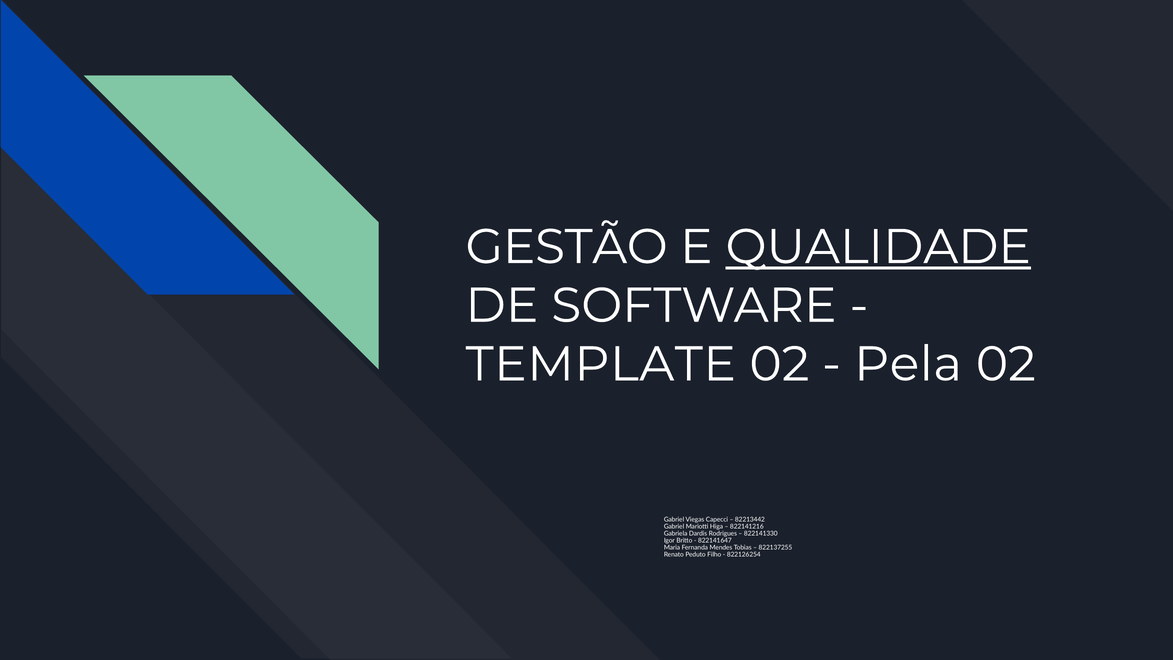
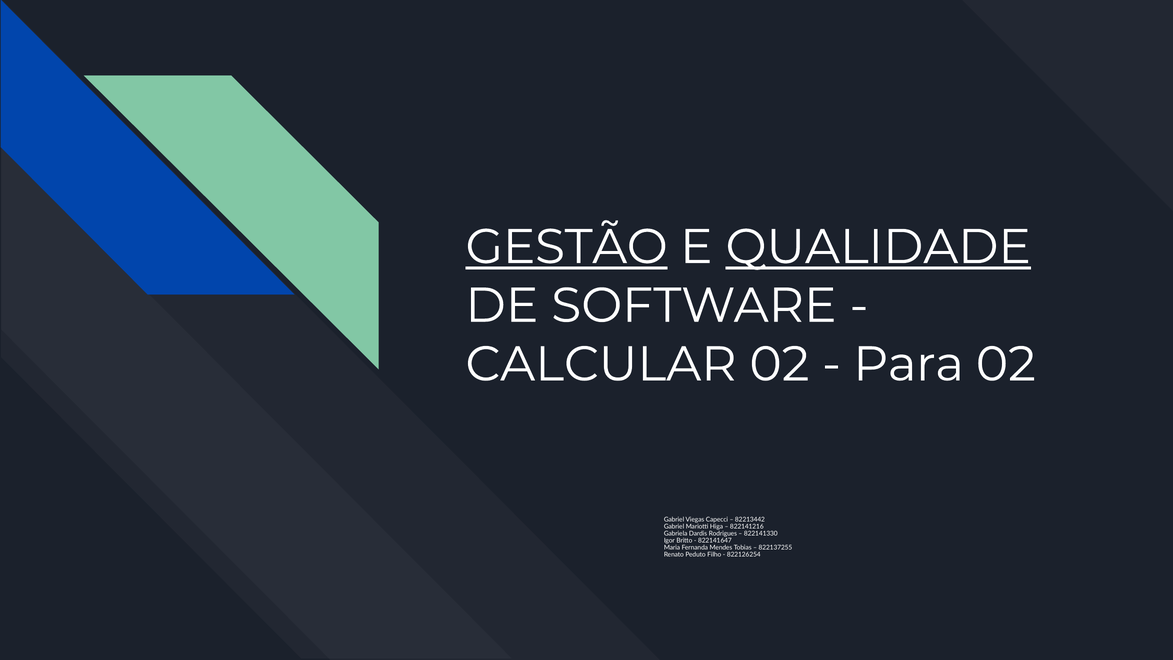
GESTÃO underline: none -> present
TEMPLATE: TEMPLATE -> CALCULAR
Pela: Pela -> Para
